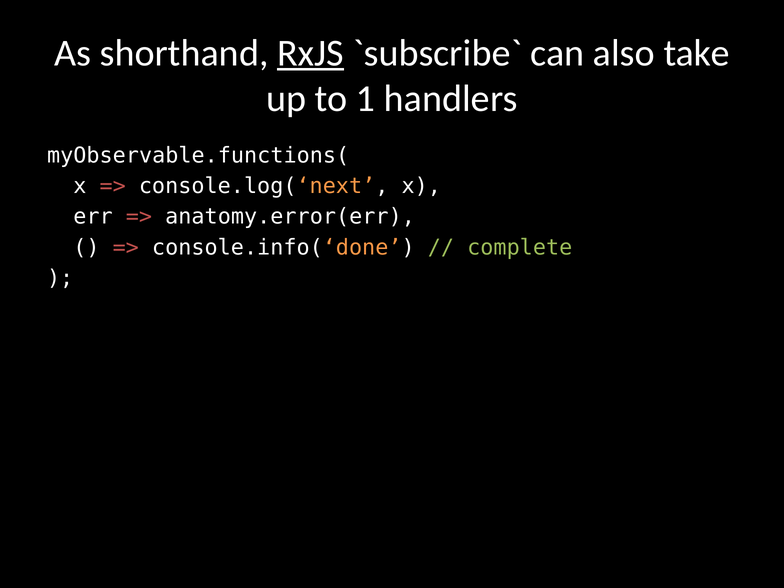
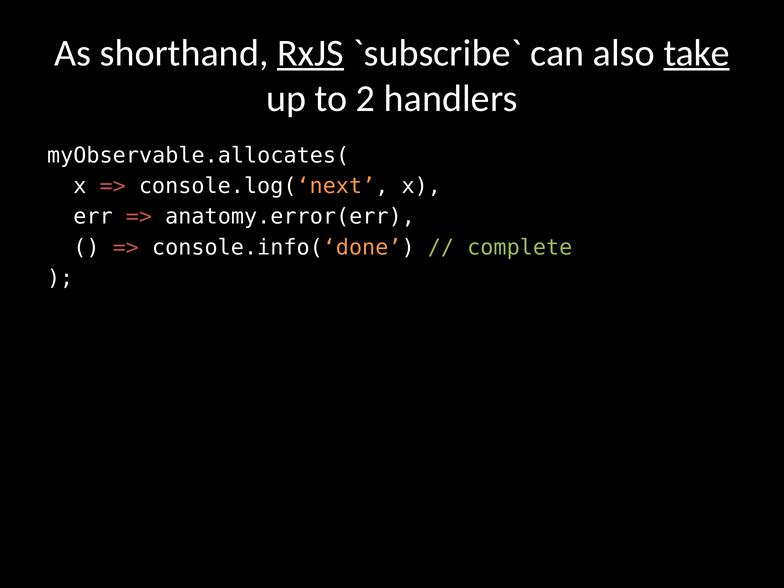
take underline: none -> present
1: 1 -> 2
myObservable.functions(: myObservable.functions( -> myObservable.allocates(
